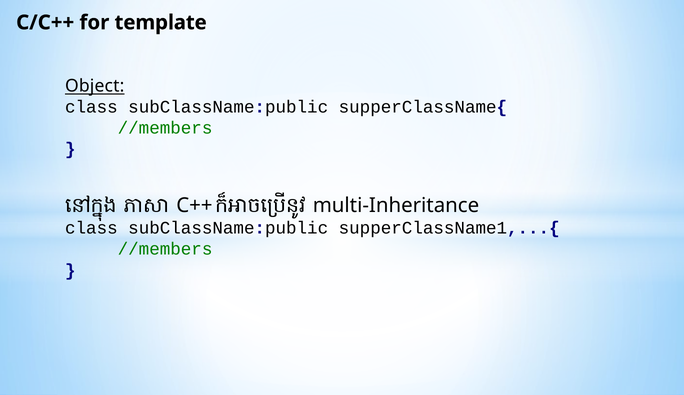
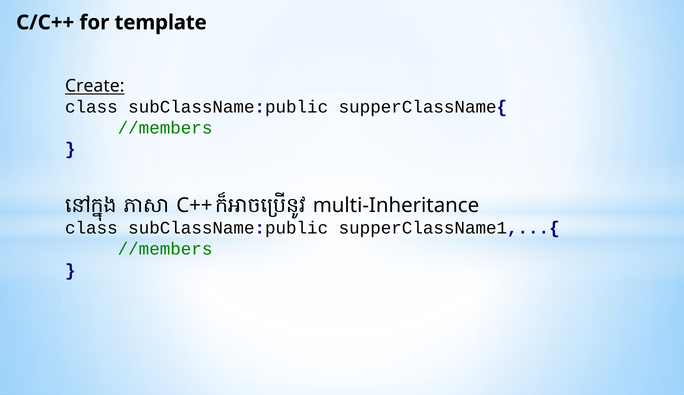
Object: Object -> Create
